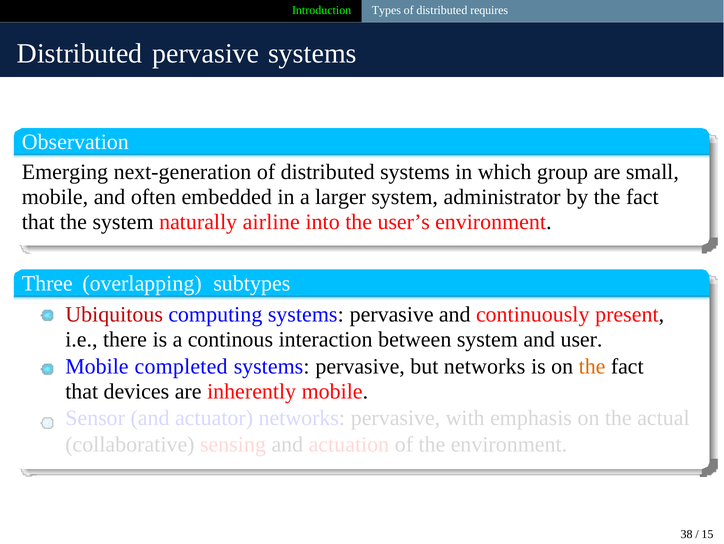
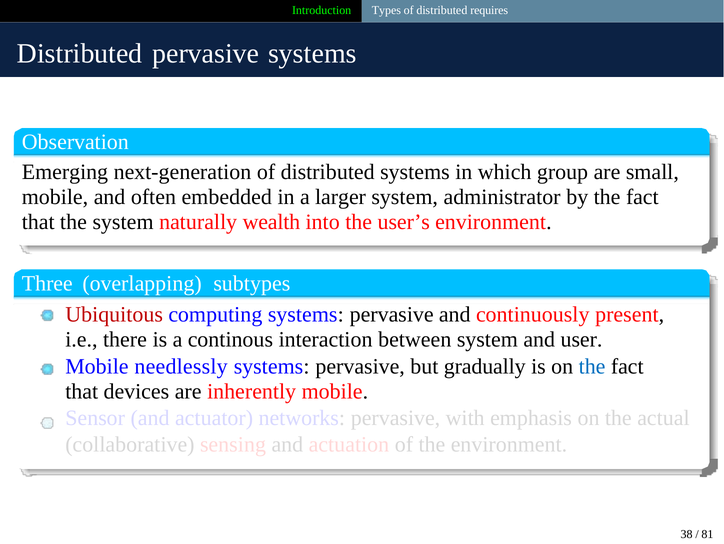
airline: airline -> wealth
completed: completed -> needlessly
but networks: networks -> gradually
the at (592, 367) colour: orange -> blue
15: 15 -> 81
